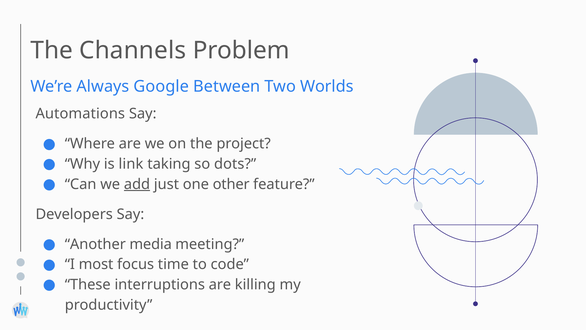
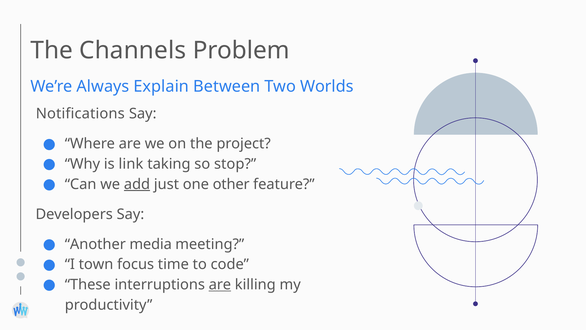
Google: Google -> Explain
Automations: Automations -> Notifications
dots: dots -> stop
most: most -> town
are at (220, 284) underline: none -> present
